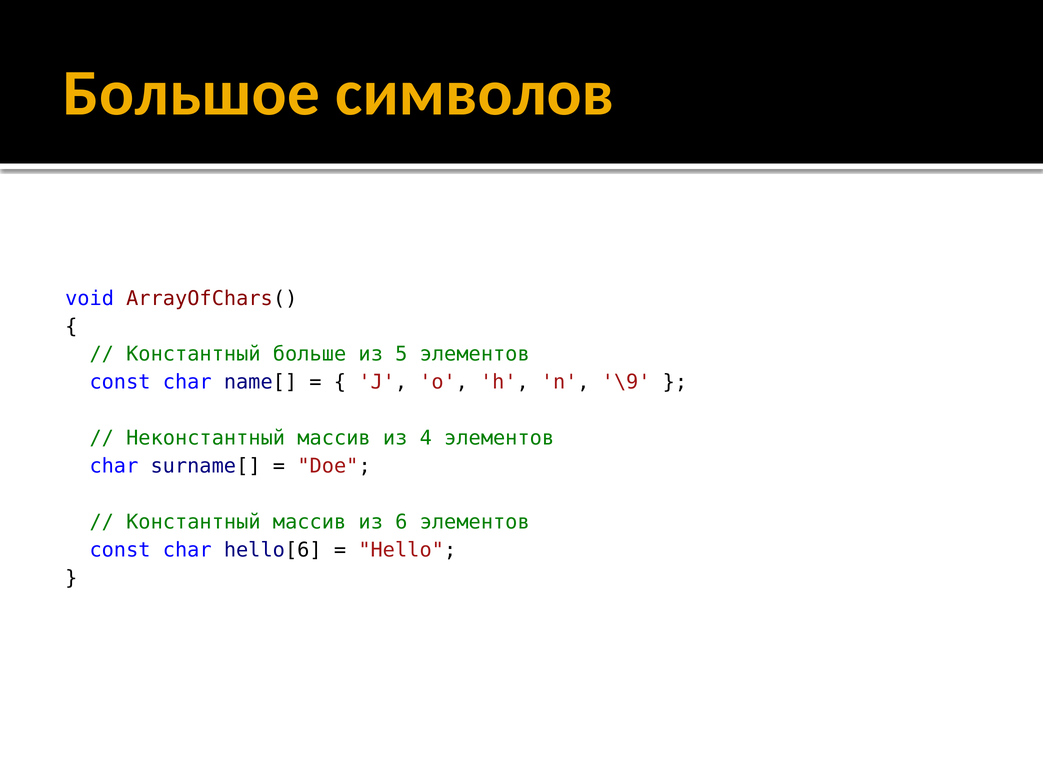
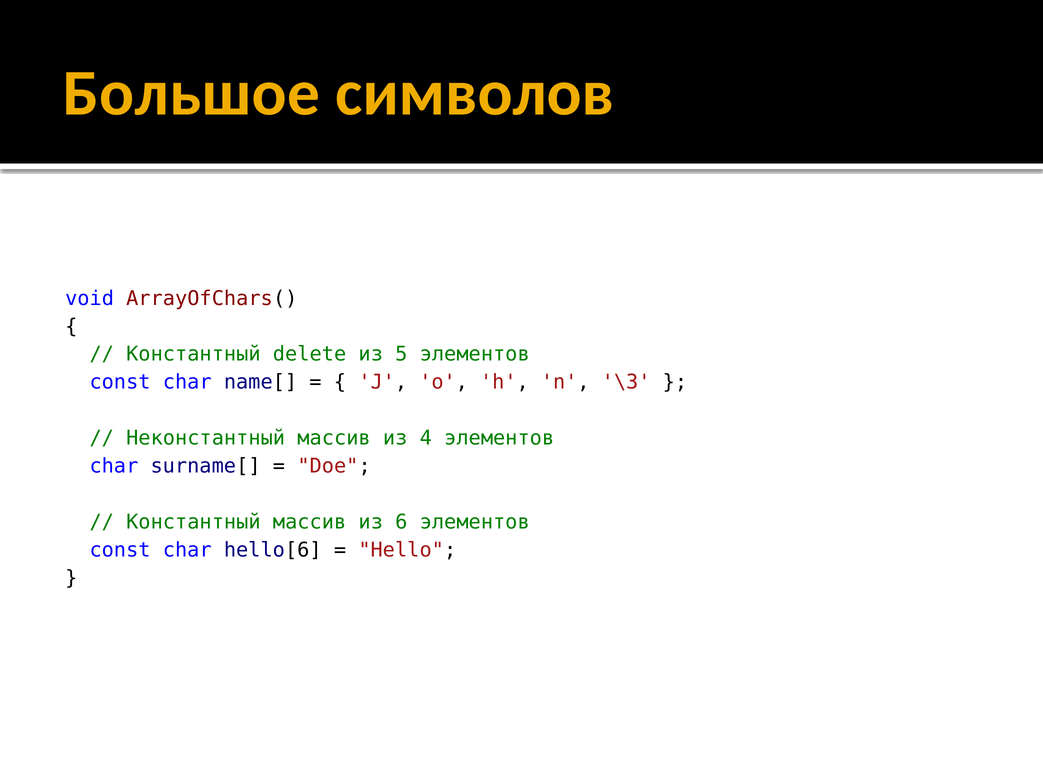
больше: больше -> delete
\9: \9 -> \3
